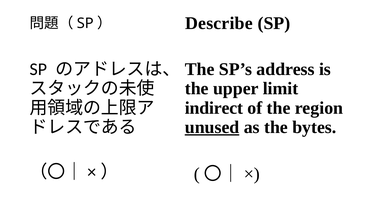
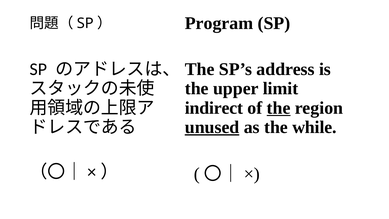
Describe: Describe -> Program
the at (279, 108) underline: none -> present
bytes: bytes -> while
